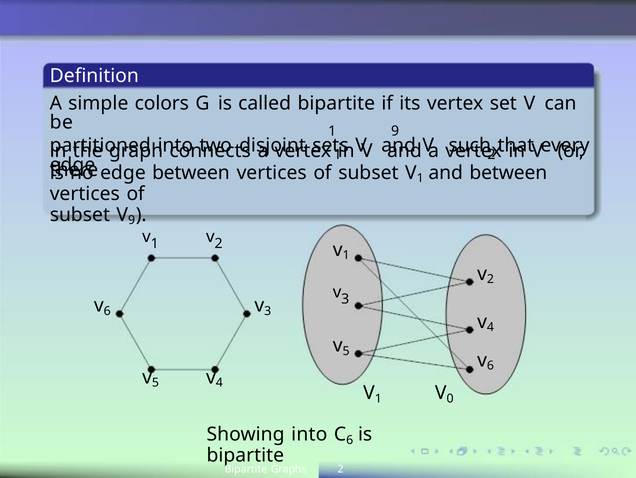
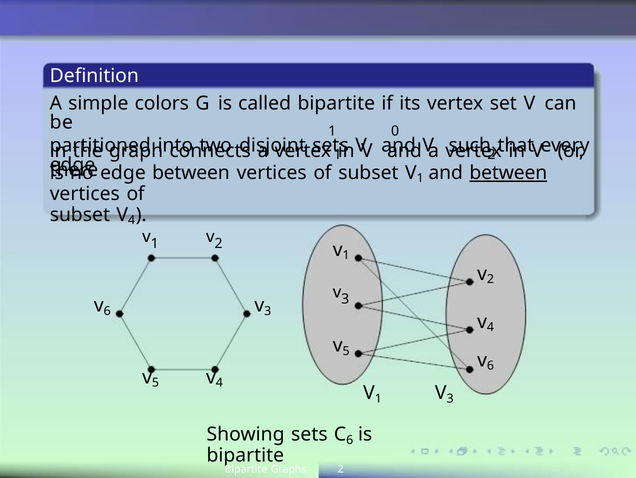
1 9: 9 -> 0
between at (508, 173) underline: none -> present
subset V 9: 9 -> 4
1 V 0: 0 -> 3
Showing into: into -> sets
